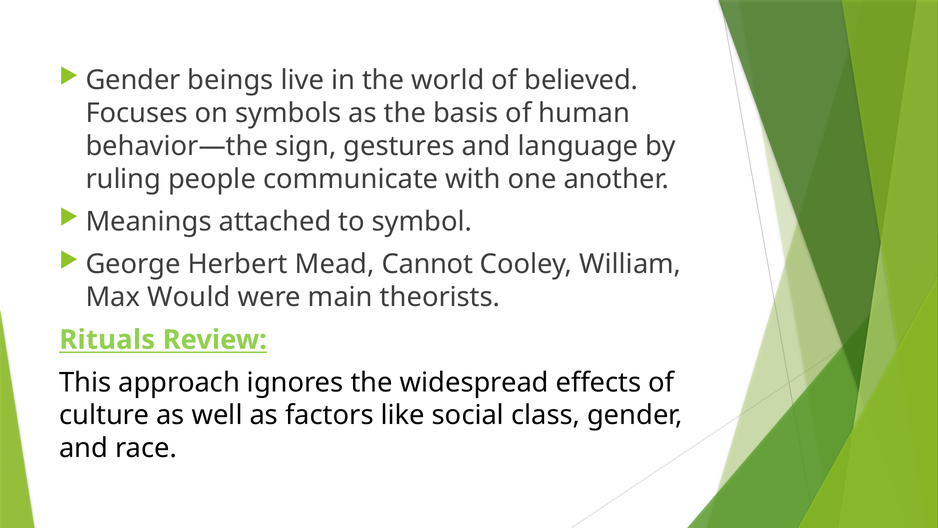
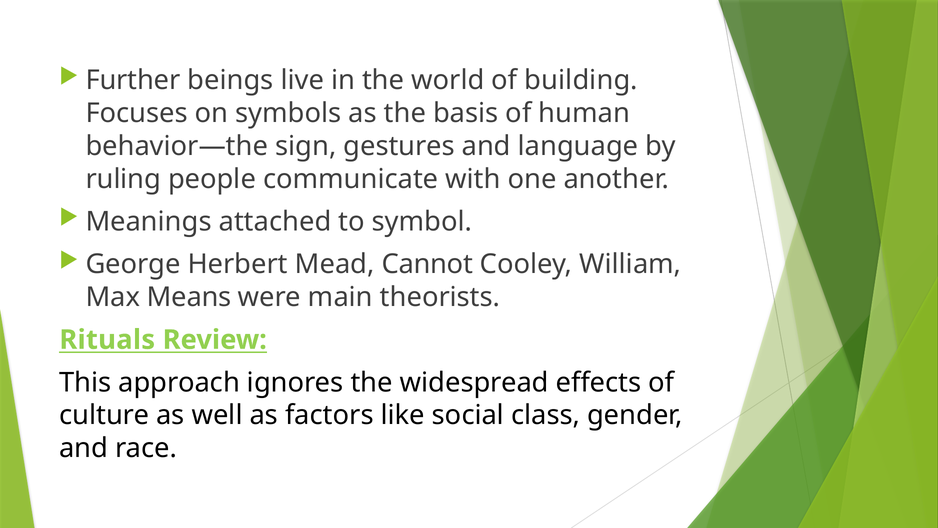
Gender at (133, 80): Gender -> Further
believed: believed -> building
Would: Would -> Means
